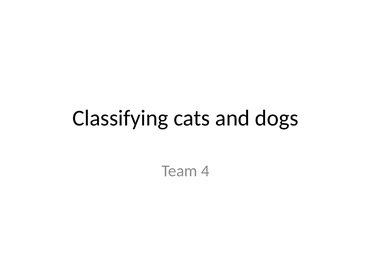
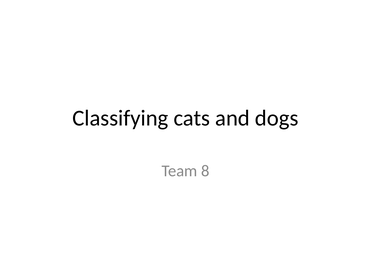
4: 4 -> 8
